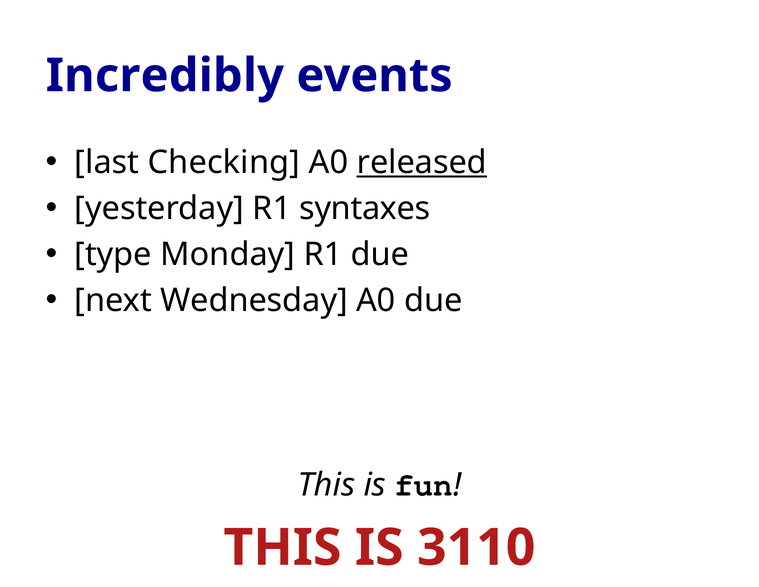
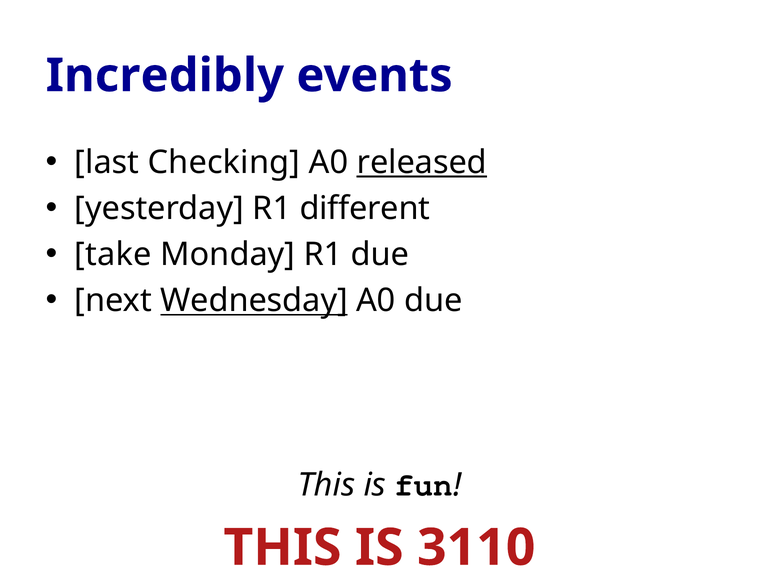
syntaxes: syntaxes -> different
type: type -> take
Wednesday underline: none -> present
